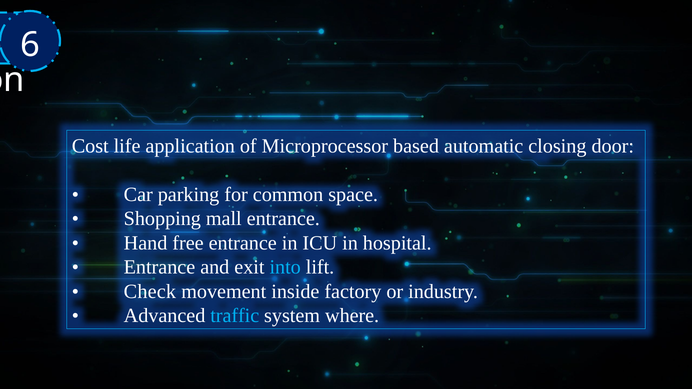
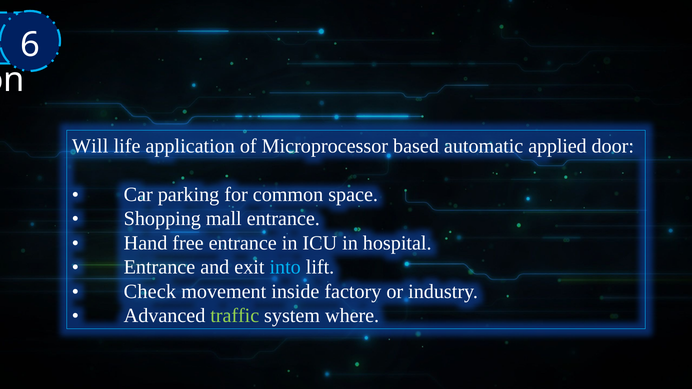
Cost: Cost -> Will
closing: closing -> applied
traffic colour: light blue -> light green
